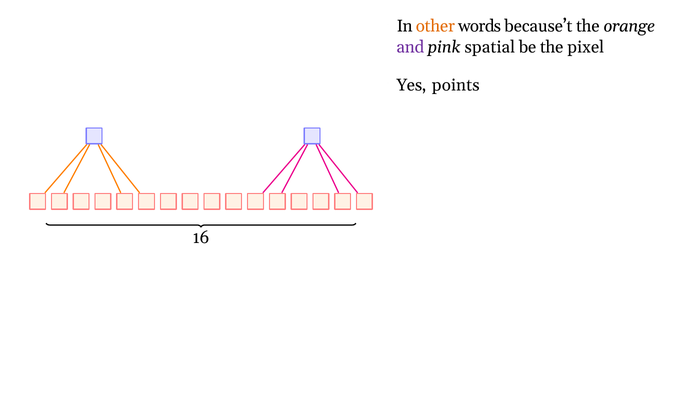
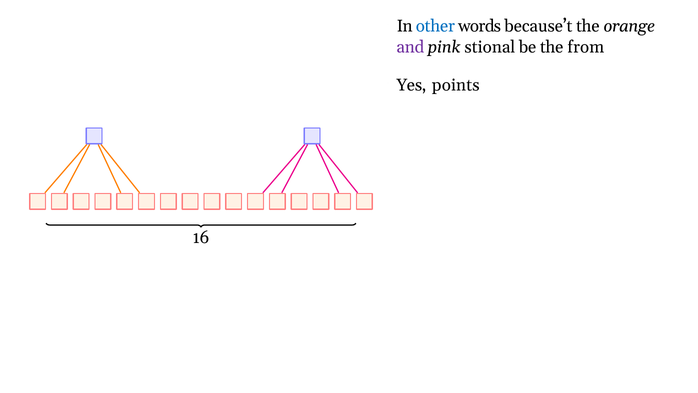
other colour: orange -> blue
spatial: spatial -> stional
pixel: pixel -> from
